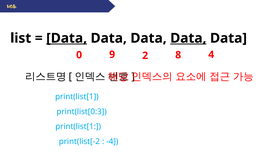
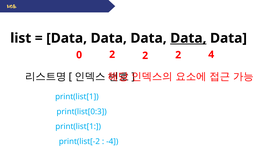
Data at (67, 38) underline: present -> none
0 9: 9 -> 2
8 at (178, 55): 8 -> 2
